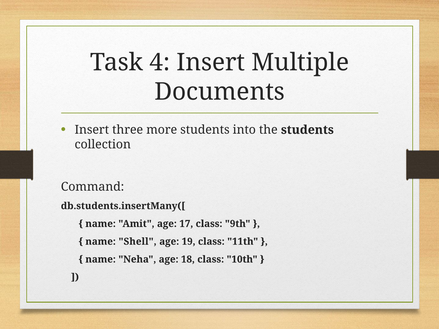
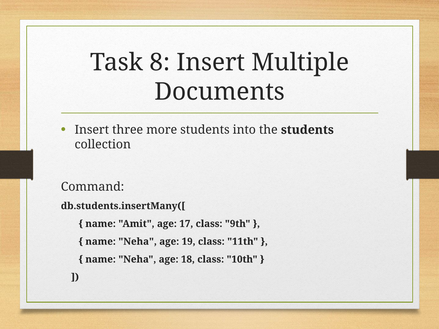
4: 4 -> 8
Shell at (138, 242): Shell -> Neha
